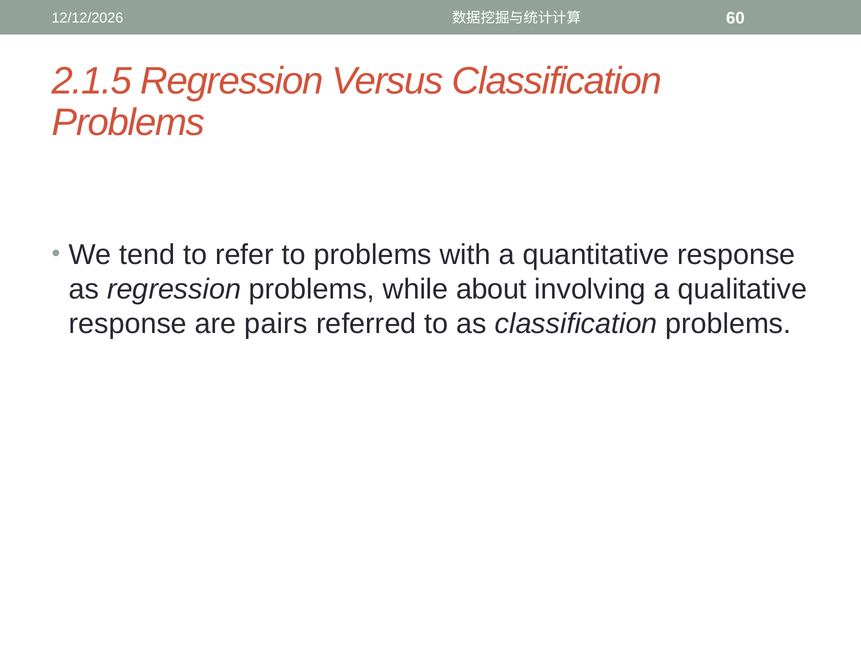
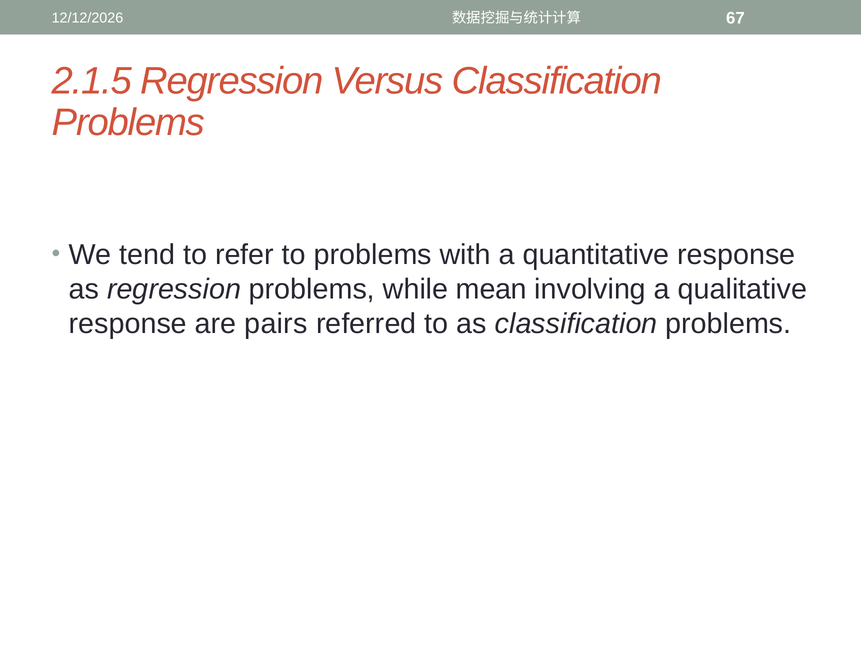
60: 60 -> 67
about: about -> mean
